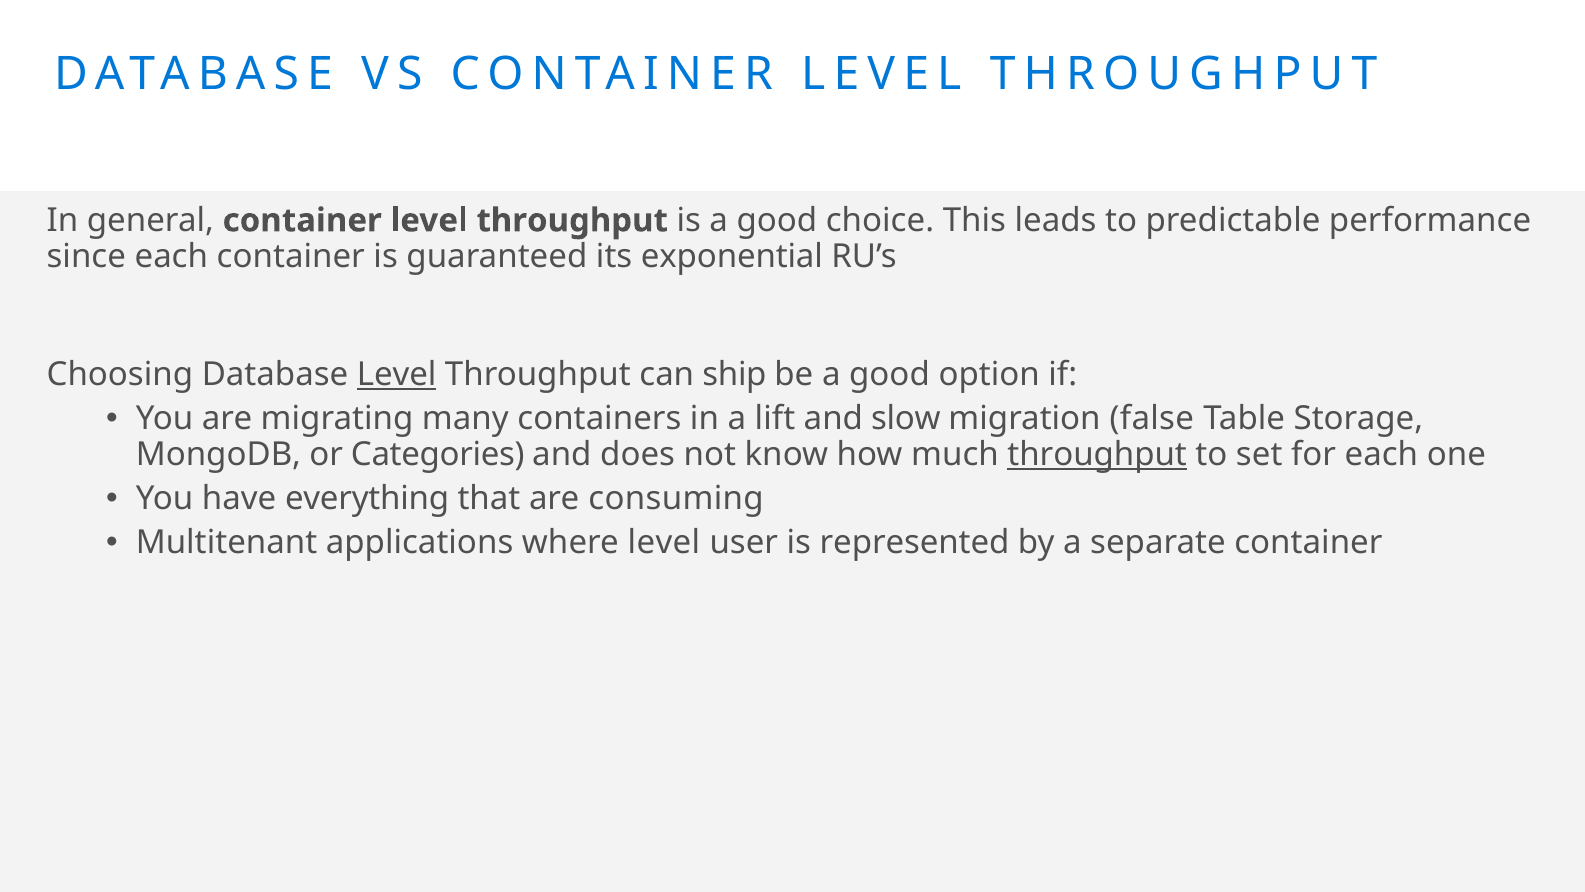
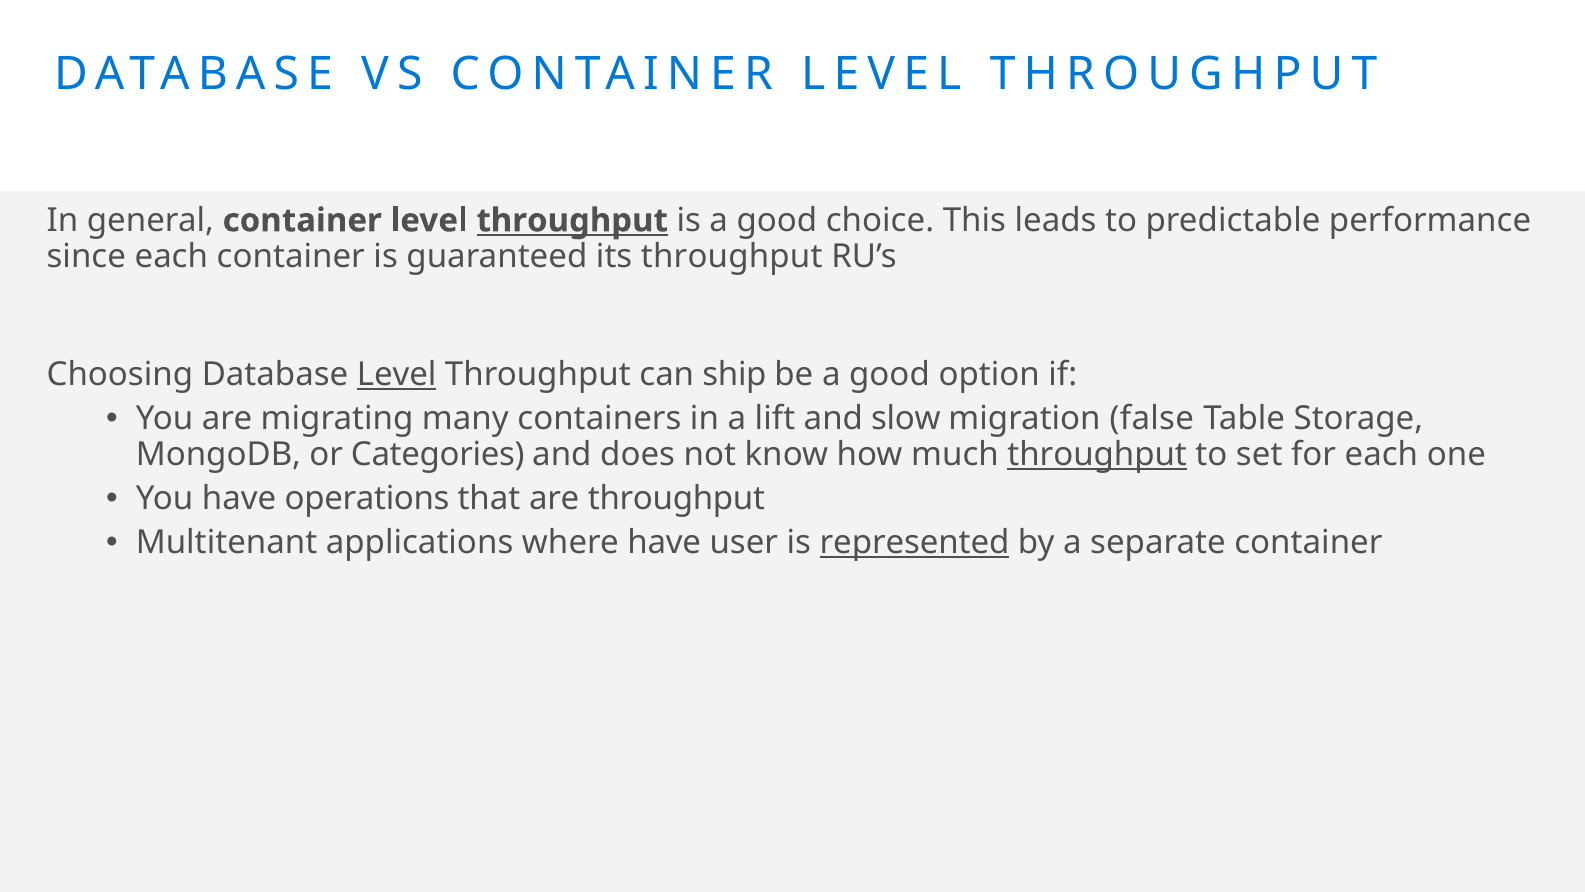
throughput at (572, 220) underline: none -> present
its exponential: exponential -> throughput
everything: everything -> operations
are consuming: consuming -> throughput
where level: level -> have
represented underline: none -> present
